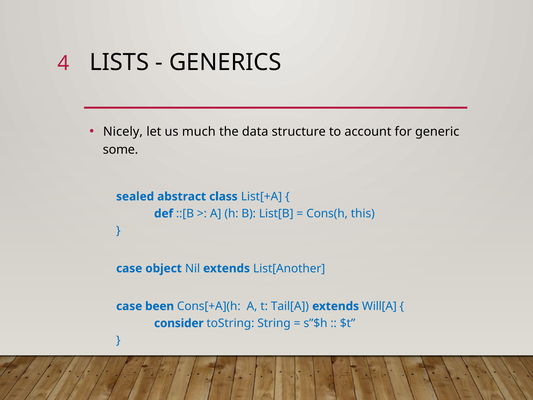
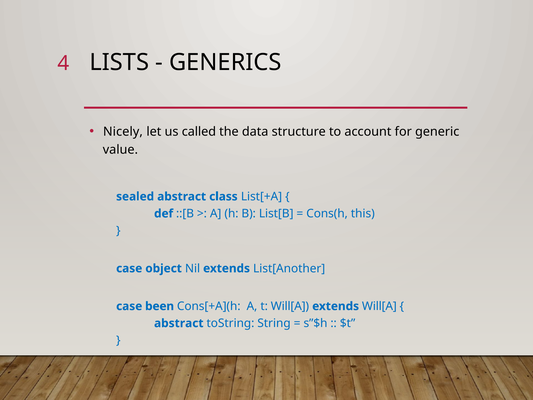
much: much -> called
some: some -> value
t Tail[A: Tail[A -> Will[A
consider at (179, 323): consider -> abstract
